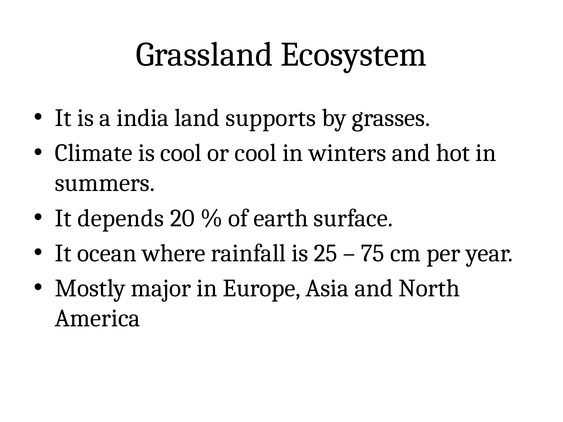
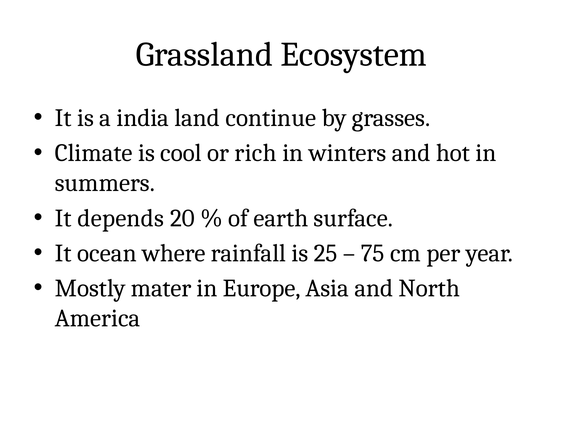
supports: supports -> continue
or cool: cool -> rich
major: major -> mater
